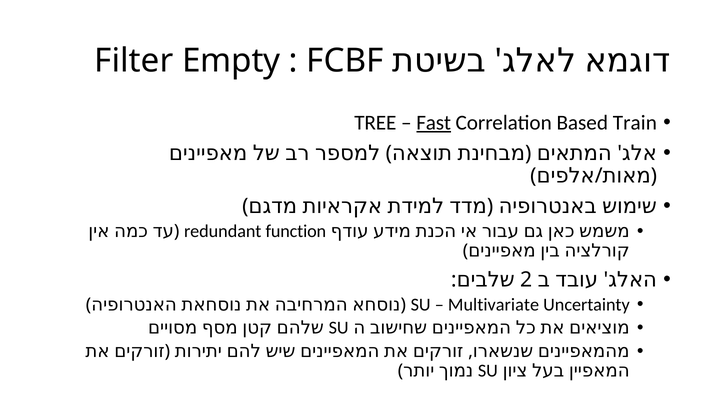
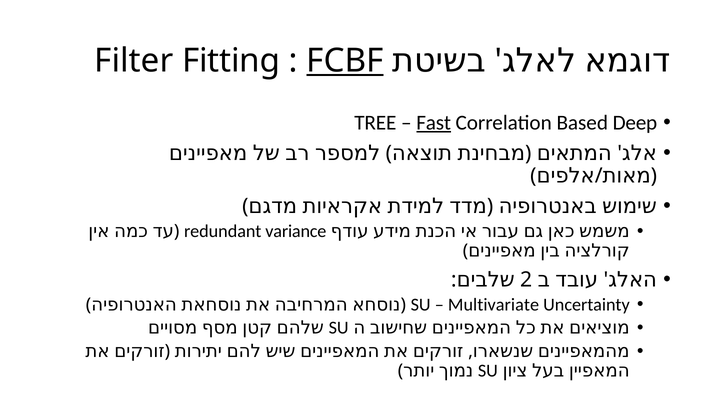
Empty: Empty -> Fitting
FCBF underline: none -> present
Train: Train -> Deep
function: function -> variance
